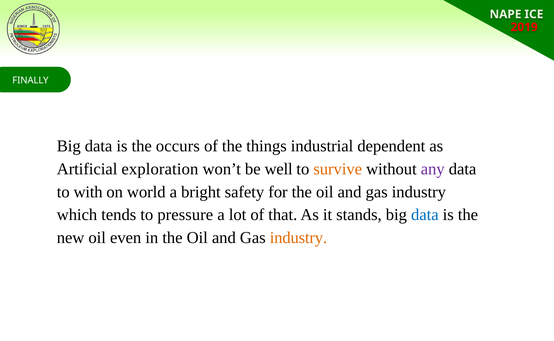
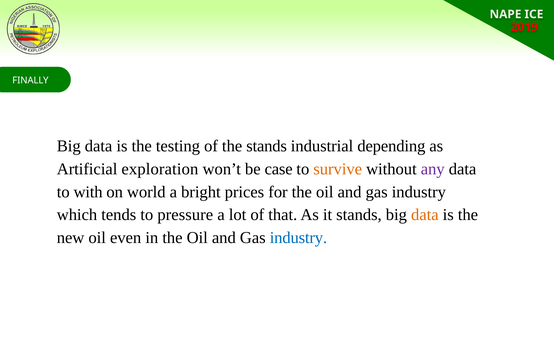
occurs: occurs -> testing
the things: things -> stands
dependent: dependent -> depending
well: well -> case
safety: safety -> prices
data at (425, 215) colour: blue -> orange
industry at (298, 238) colour: orange -> blue
